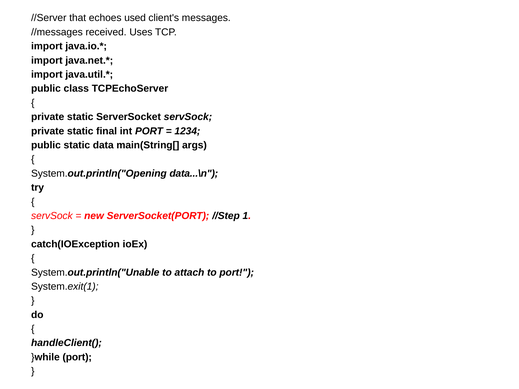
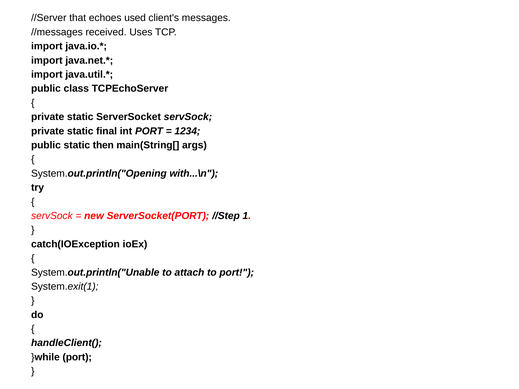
data: data -> then
data...\n: data...\n -> with...\n
